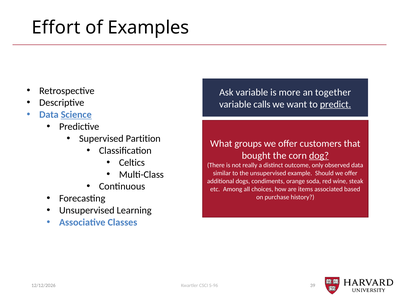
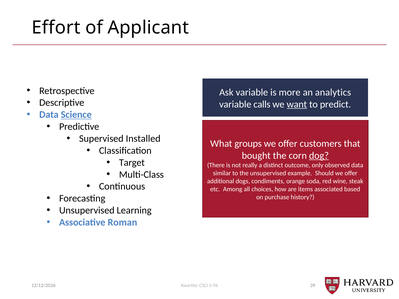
Examples: Examples -> Applicant
together: together -> analytics
want underline: none -> present
predict underline: present -> none
Partition: Partition -> Installed
Celtics: Celtics -> Target
Classes: Classes -> Roman
